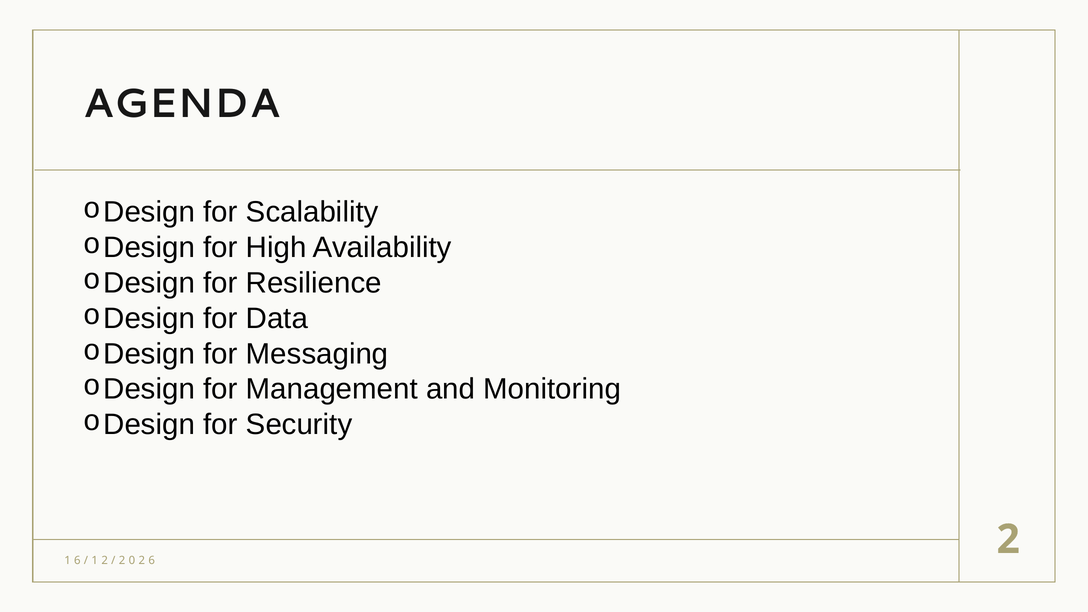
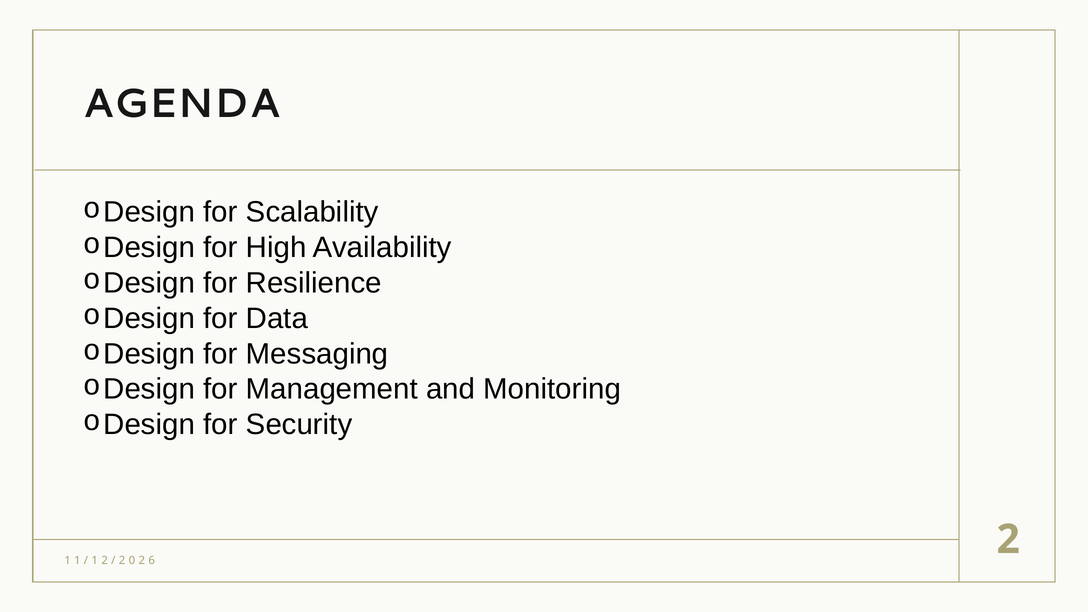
6 at (77, 561): 6 -> 1
